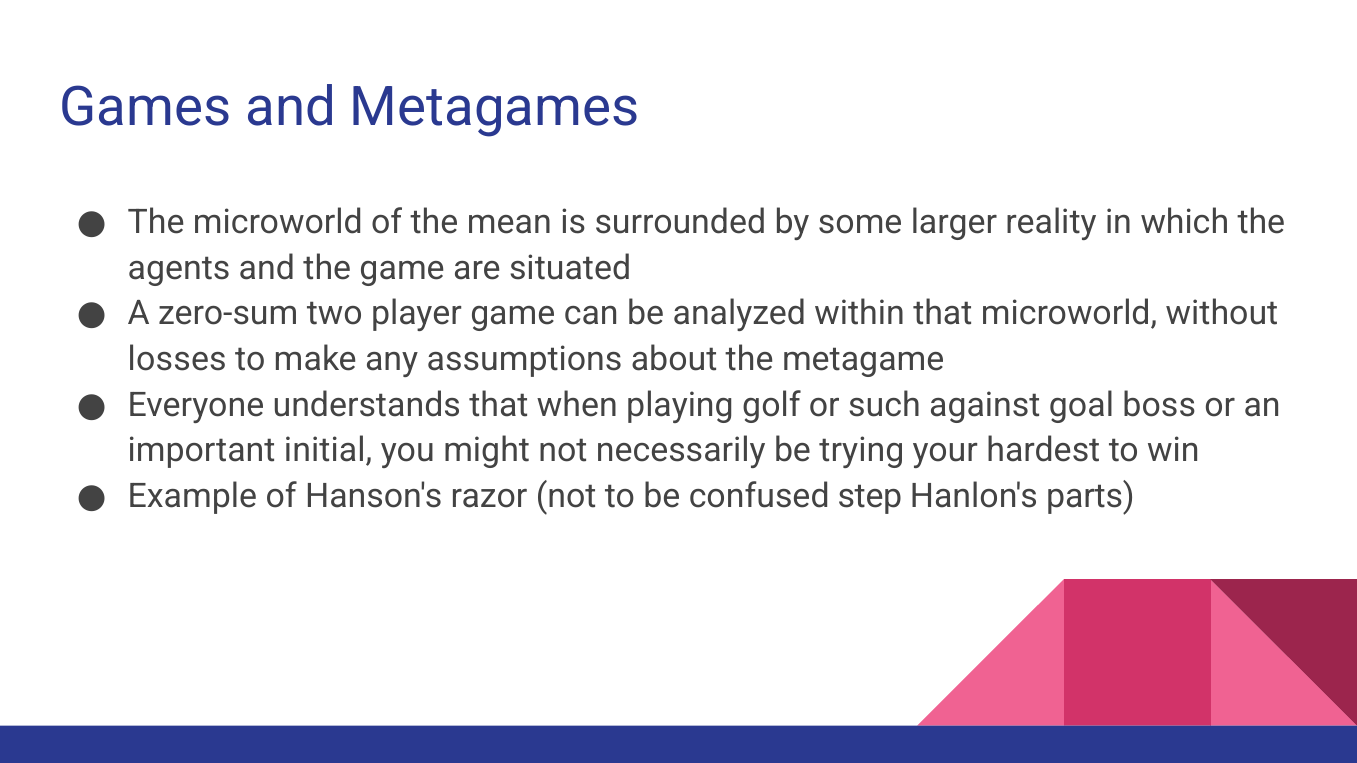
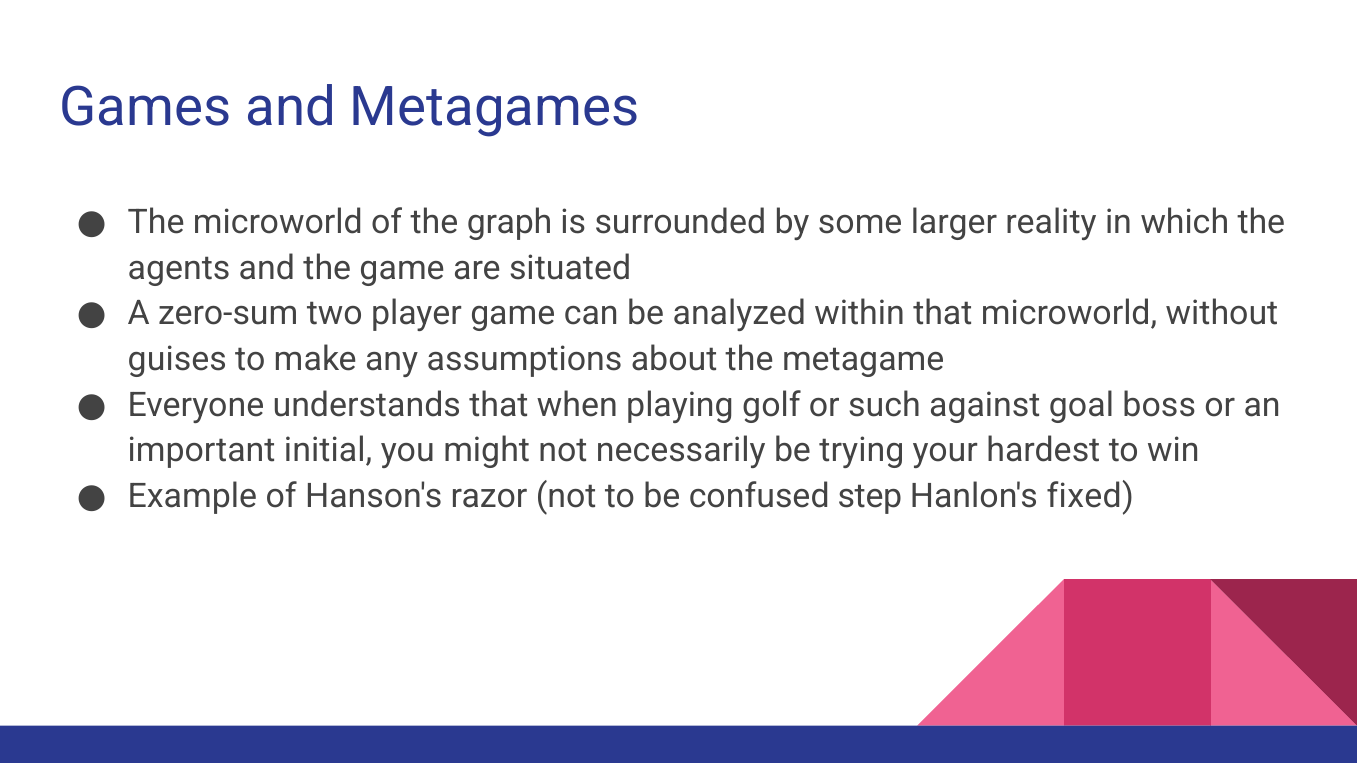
mean: mean -> graph
losses: losses -> guises
parts: parts -> fixed
